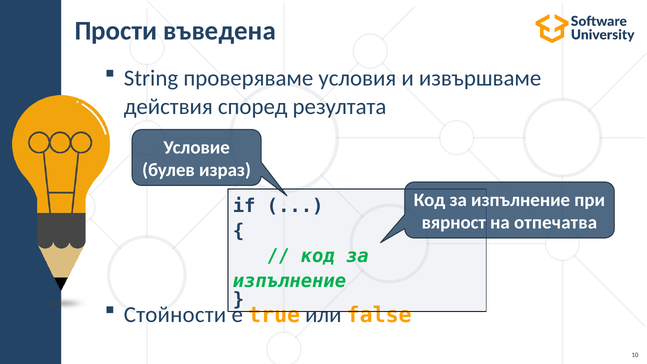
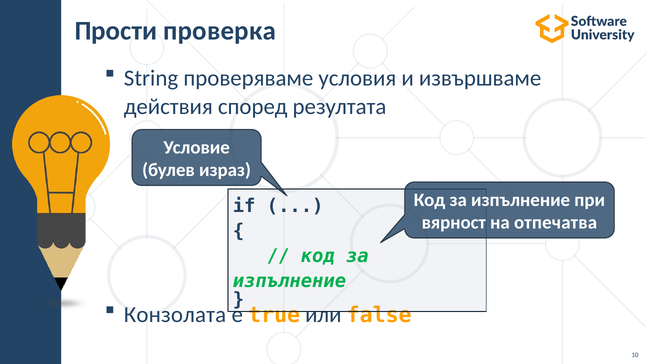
въведена: въведена -> проверка
Стойности: Стойности -> Конзолата
